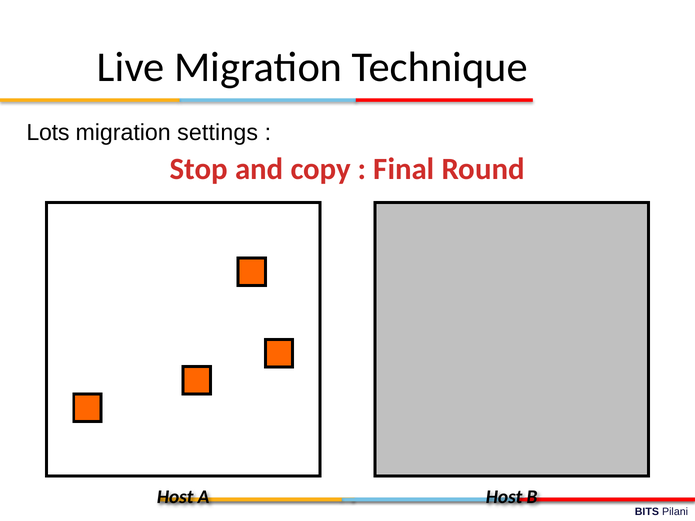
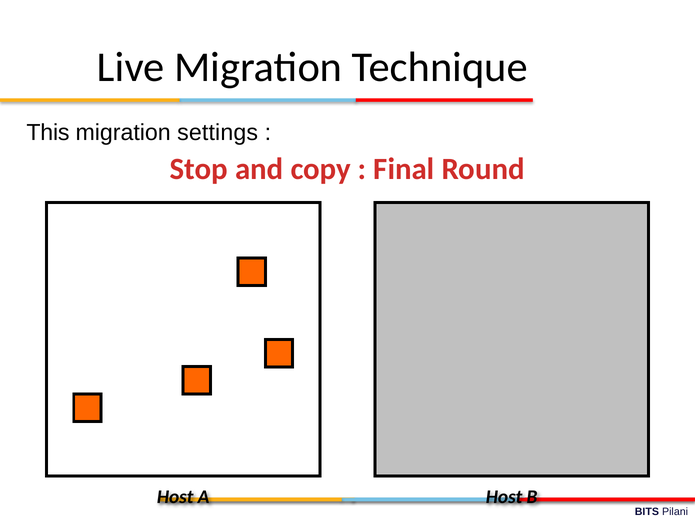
Lots: Lots -> This
